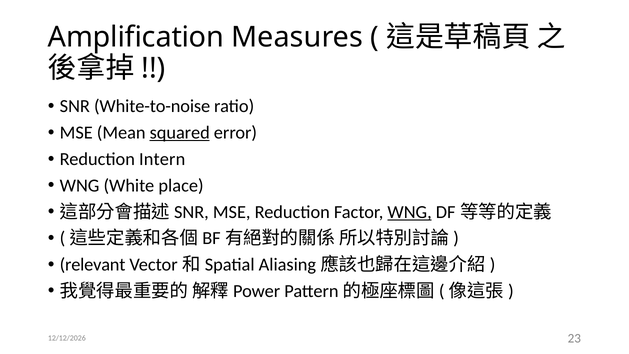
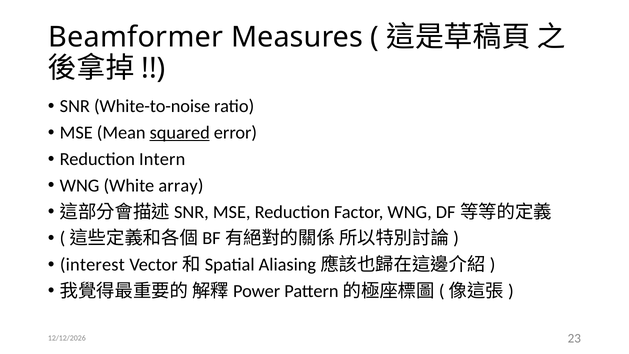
Amplification: Amplification -> Beamformer
place: place -> array
WNG at (410, 212) underline: present -> none
relevant: relevant -> interest
